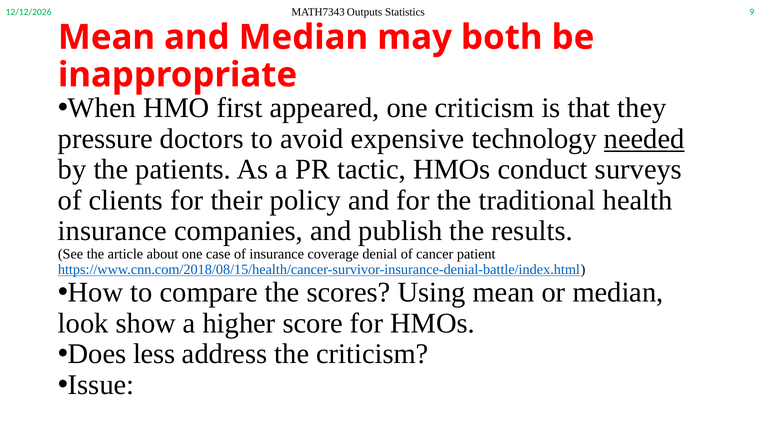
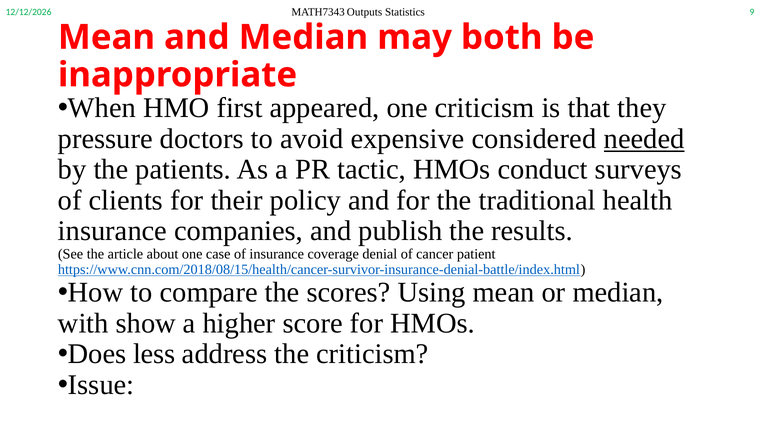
technology: technology -> considered
look: look -> with
